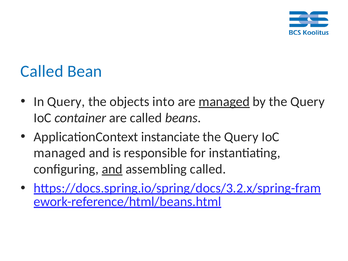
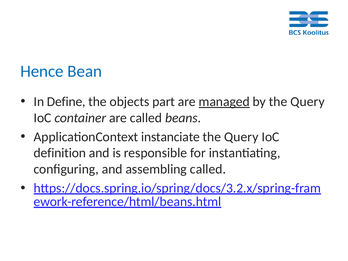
Called at (42, 71): Called -> Hence
In Query: Query -> Define
into: into -> part
managed at (60, 153): managed -> definition
and at (112, 169) underline: present -> none
